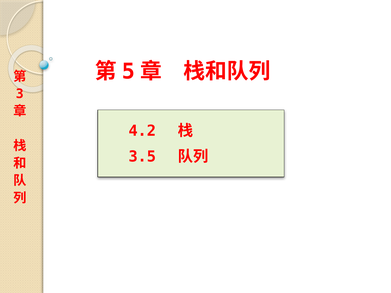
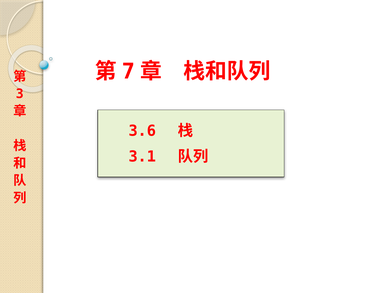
5: 5 -> 7
4.2: 4.2 -> 3.6
3.5: 3.5 -> 3.1
